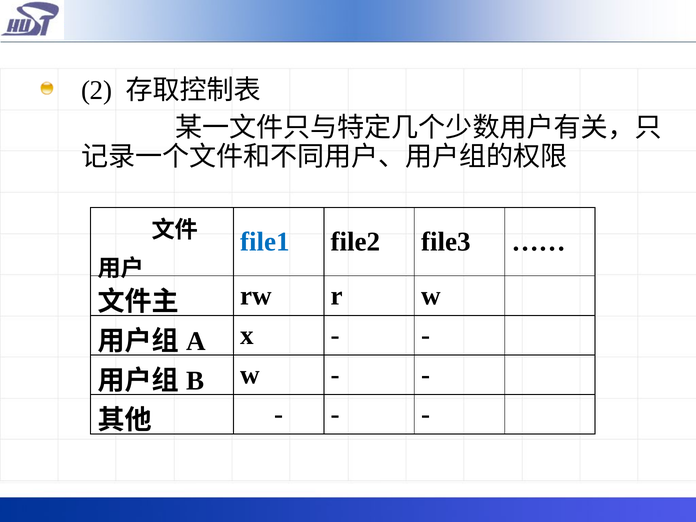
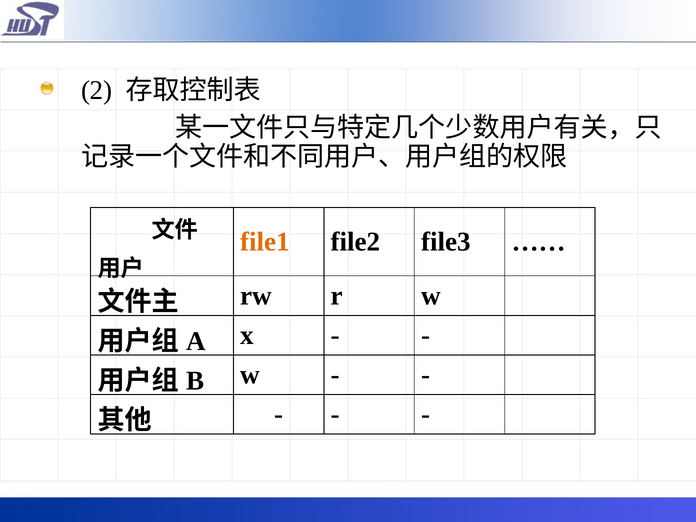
file1 colour: blue -> orange
